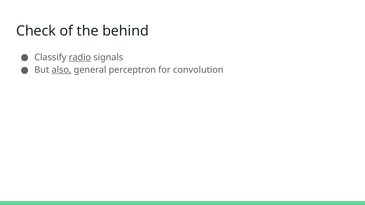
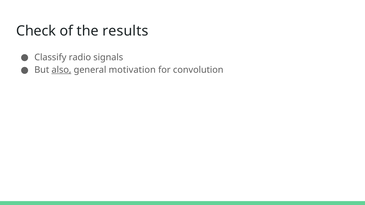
behind: behind -> results
radio underline: present -> none
perceptron: perceptron -> motivation
